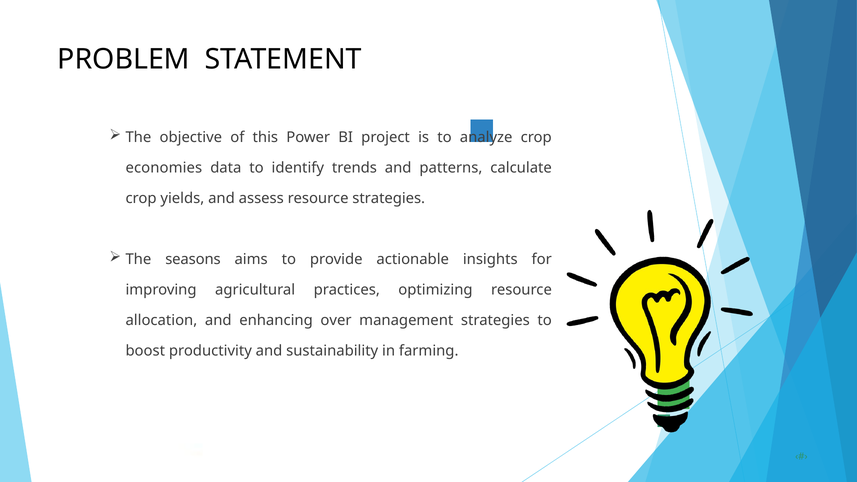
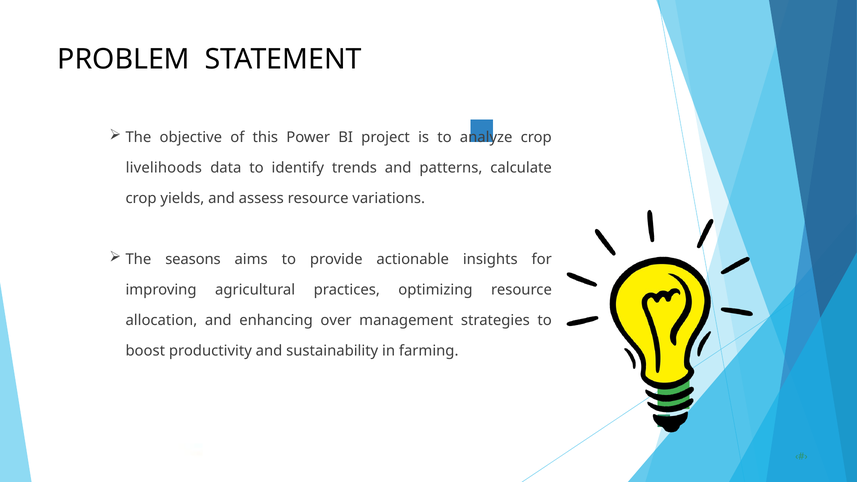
economies: economies -> livelihoods
resource strategies: strategies -> variations
